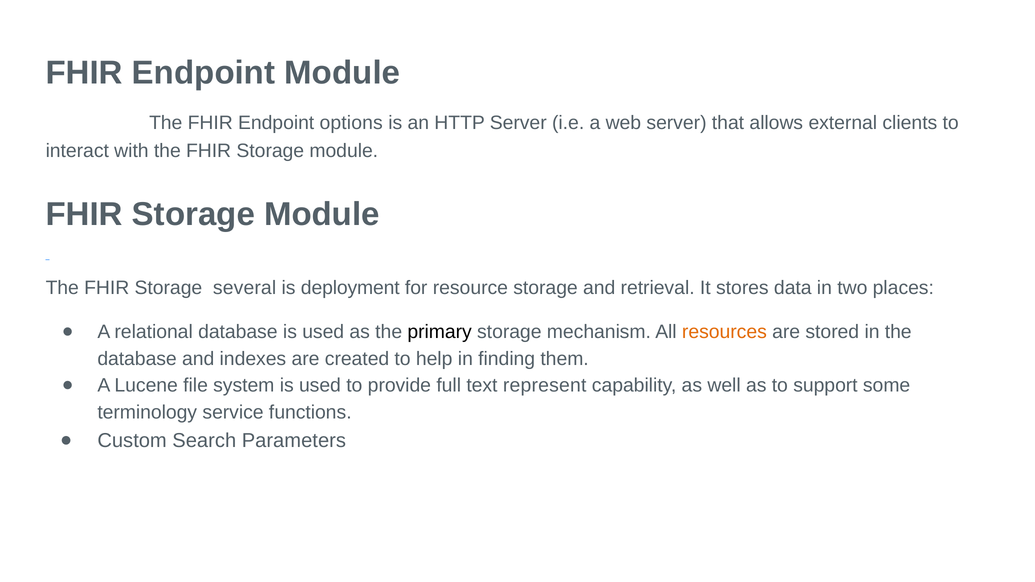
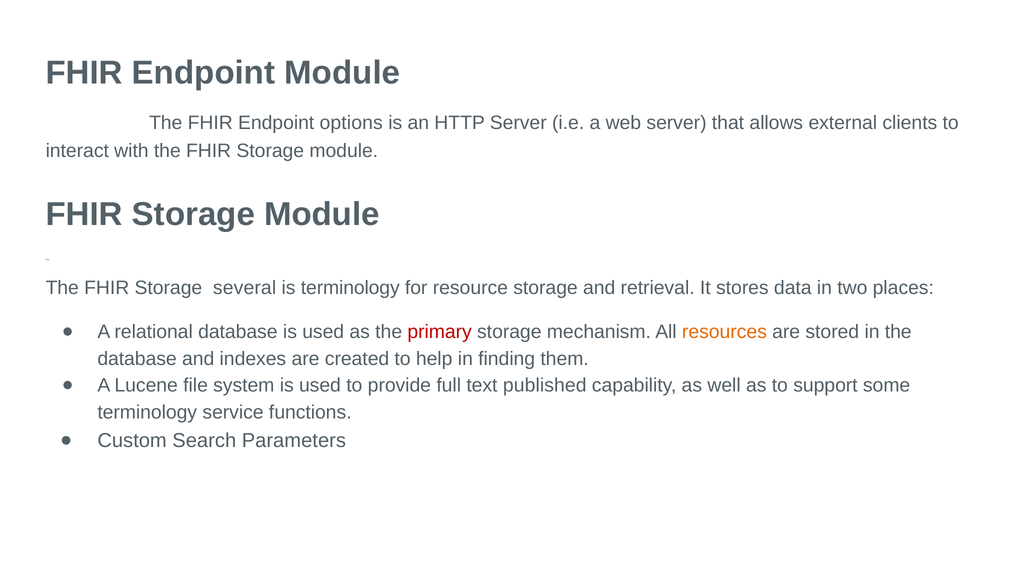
is deployment: deployment -> terminology
primary colour: black -> red
represent: represent -> published
